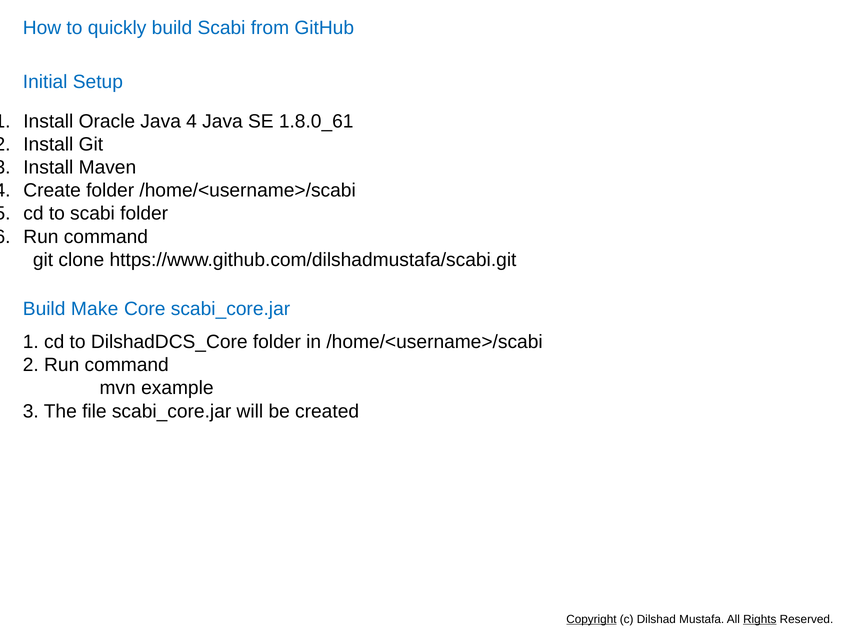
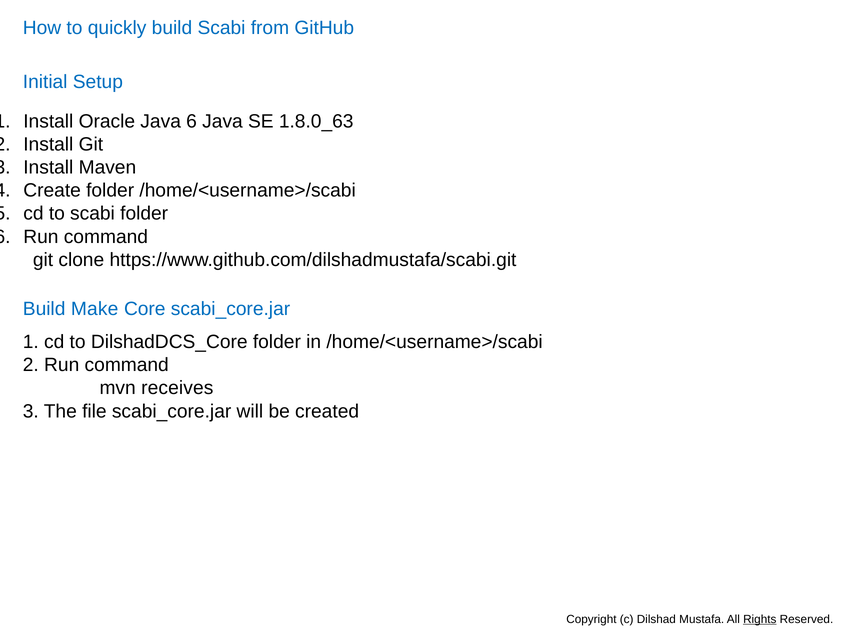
Java 4: 4 -> 6
1.8.0_61: 1.8.0_61 -> 1.8.0_63
example: example -> receives
Copyright underline: present -> none
